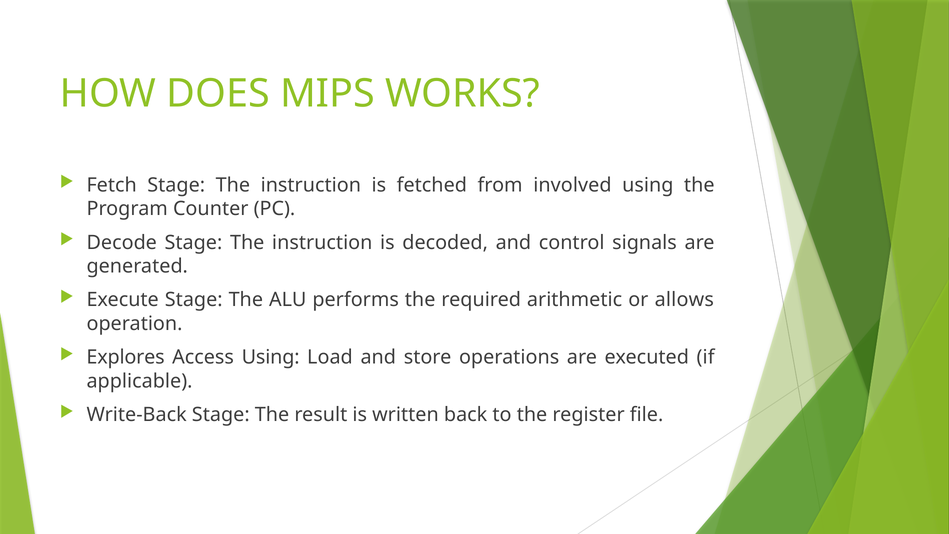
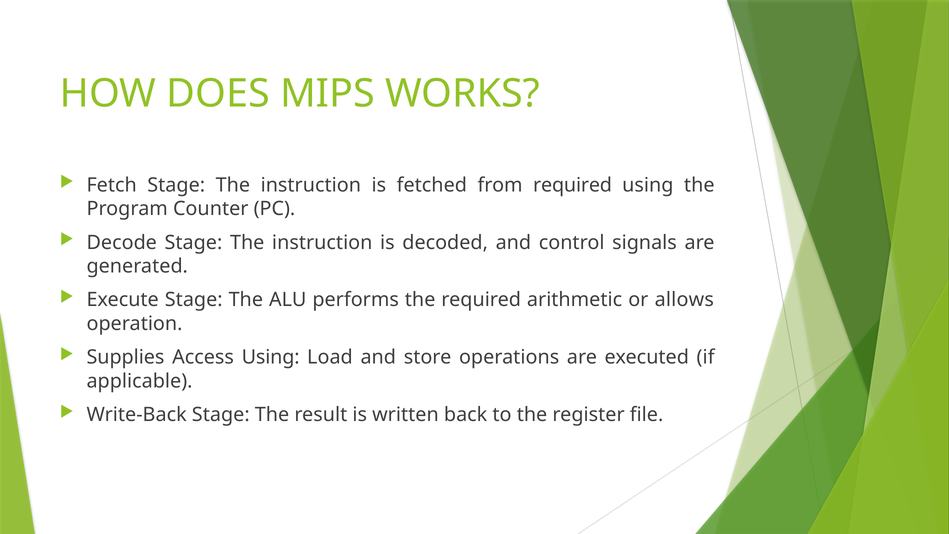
from involved: involved -> required
Explores: Explores -> Supplies
